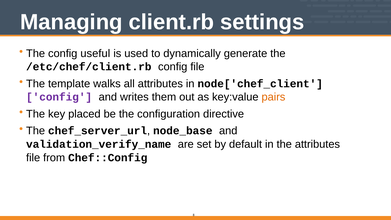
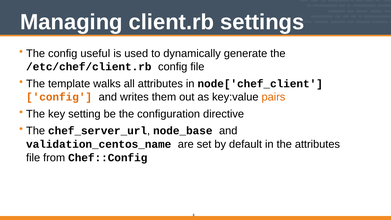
config at (59, 97) colour: purple -> orange
placed: placed -> setting
validation_verify_name: validation_verify_name -> validation_centos_name
